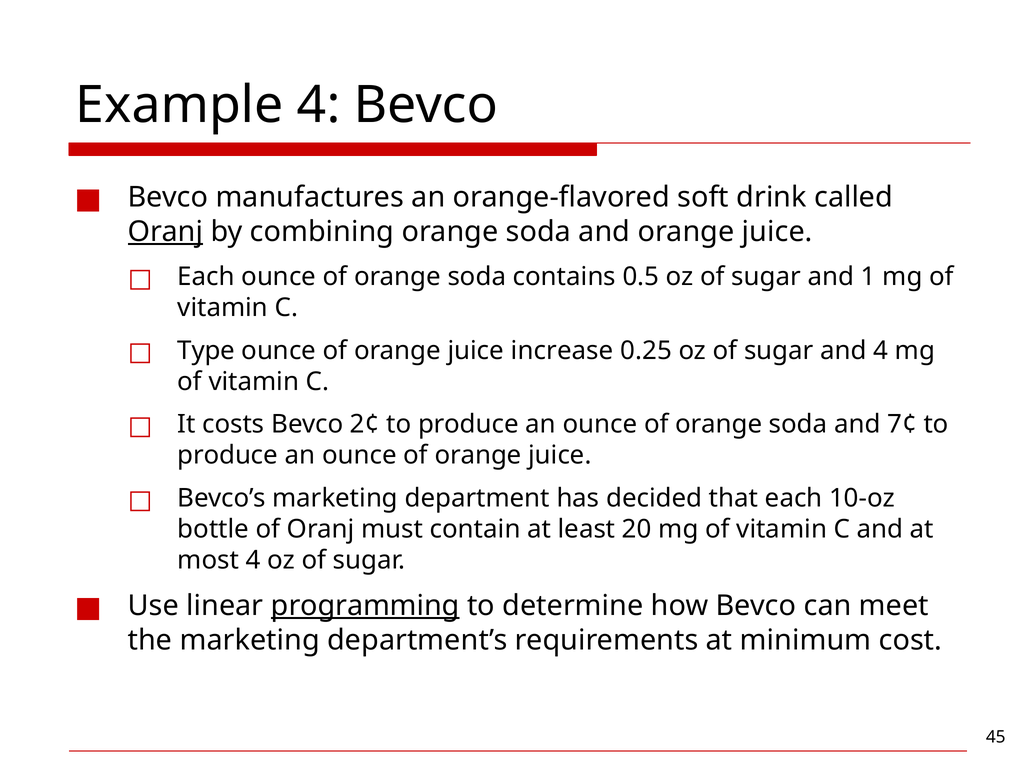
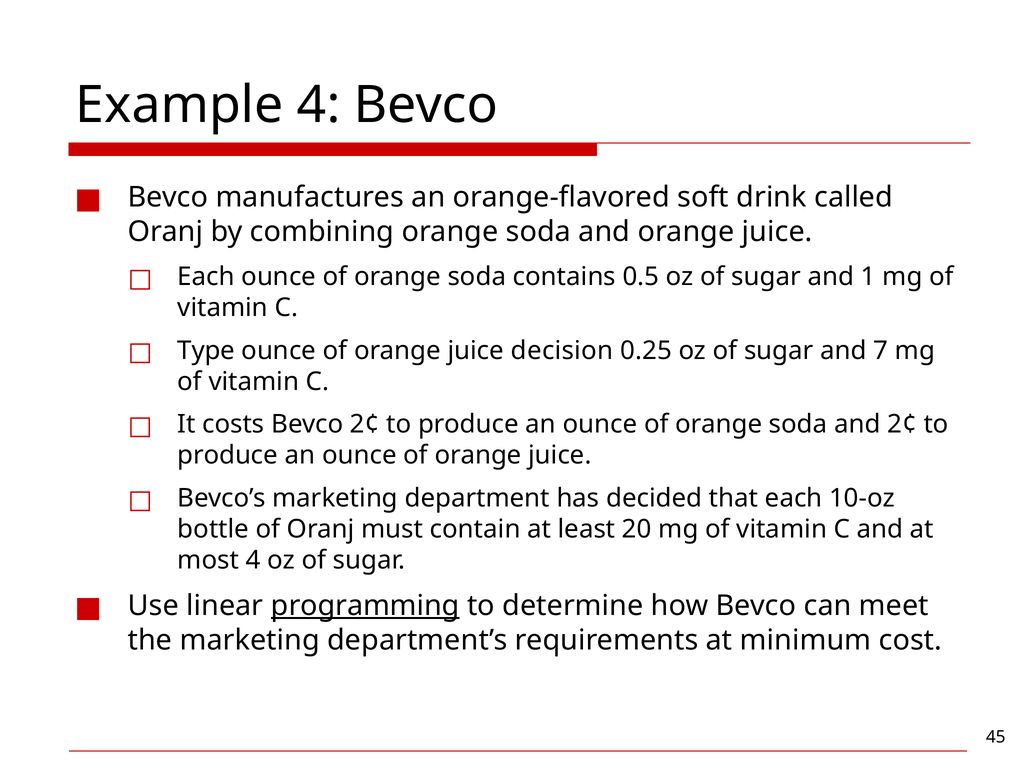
Oranj at (165, 232) underline: present -> none
increase: increase -> decision
and 4: 4 -> 7
and 7¢: 7¢ -> 2¢
